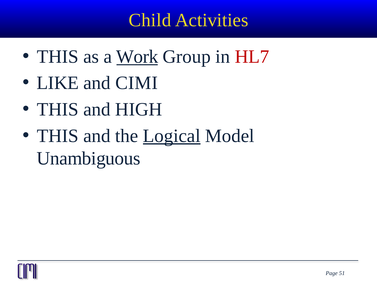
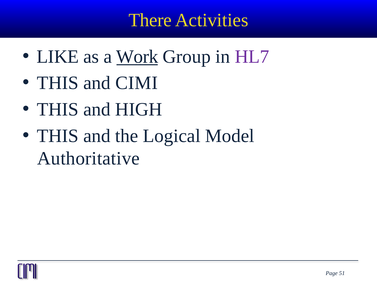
Child: Child -> There
THIS at (58, 57): THIS -> LIKE
HL7 colour: red -> purple
LIKE at (58, 83): LIKE -> THIS
Logical underline: present -> none
Unambiguous: Unambiguous -> Authoritative
